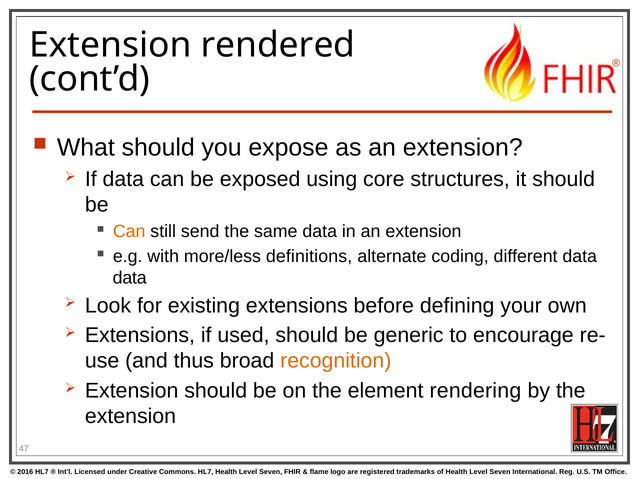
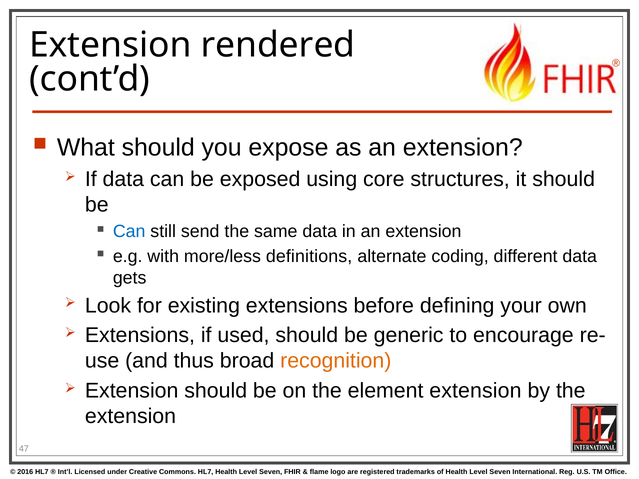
Can at (129, 232) colour: orange -> blue
data at (130, 278): data -> gets
element rendering: rendering -> extension
